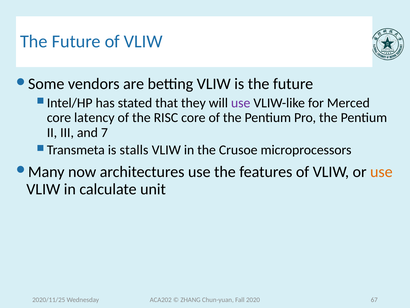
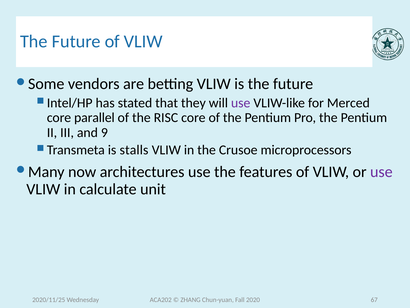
latency: latency -> parallel
7: 7 -> 9
use at (381, 172) colour: orange -> purple
